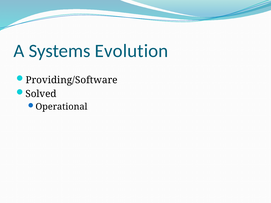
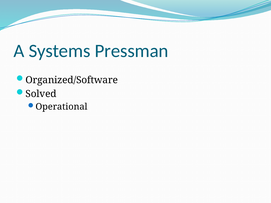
Evolution: Evolution -> Pressman
Providing/Software: Providing/Software -> Organized/Software
